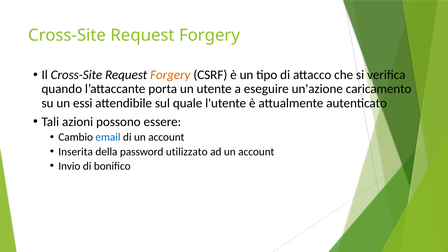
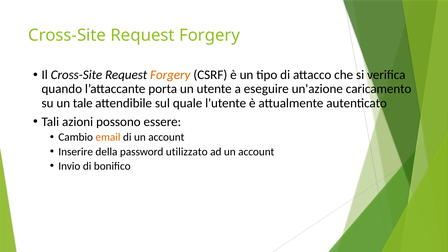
essi: essi -> tale
email colour: blue -> orange
Inserita: Inserita -> Inserire
